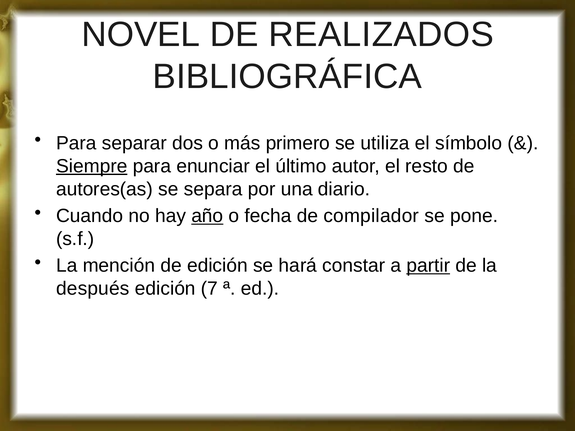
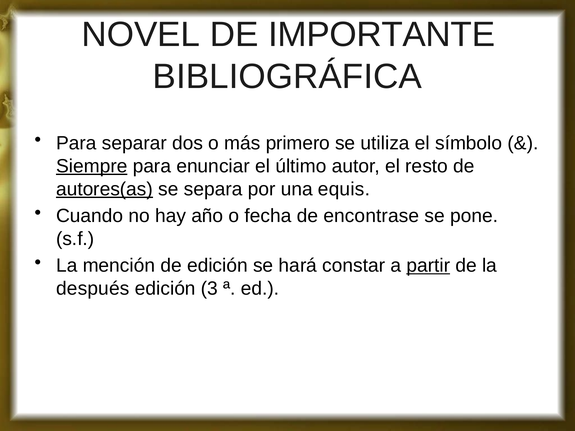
REALIZADOS: REALIZADOS -> IMPORTANTE
autores(as underline: none -> present
diario: diario -> equis
año underline: present -> none
compilador: compilador -> encontrase
7: 7 -> 3
